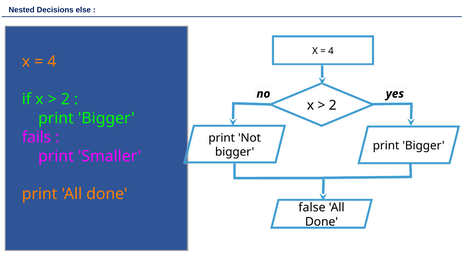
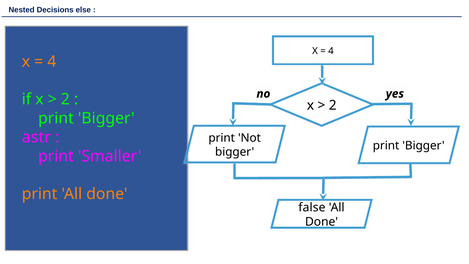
fails: fails -> astr
